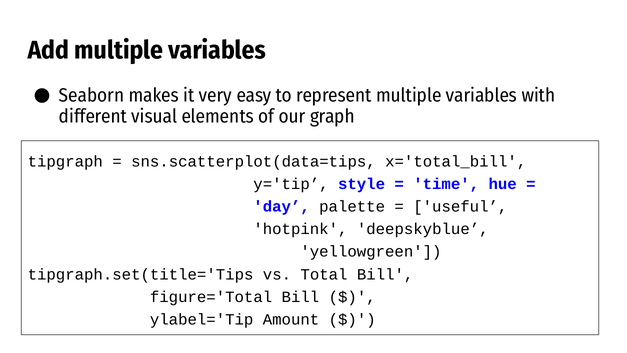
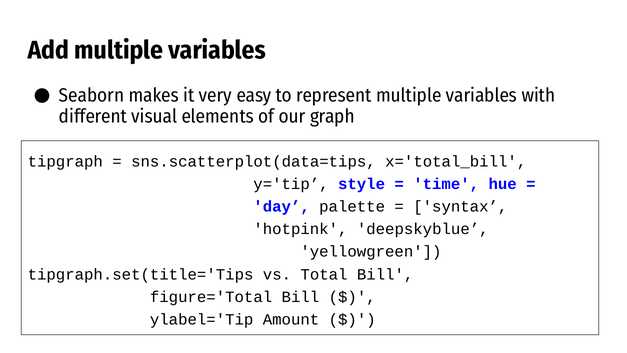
useful: useful -> syntax
